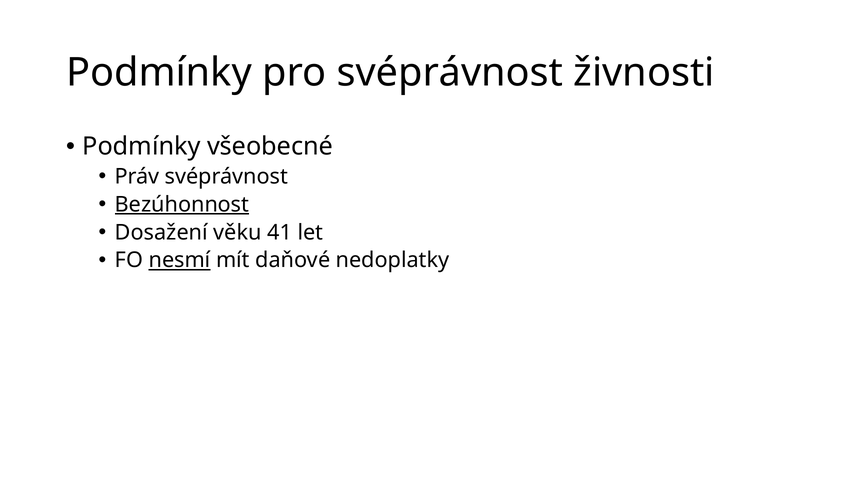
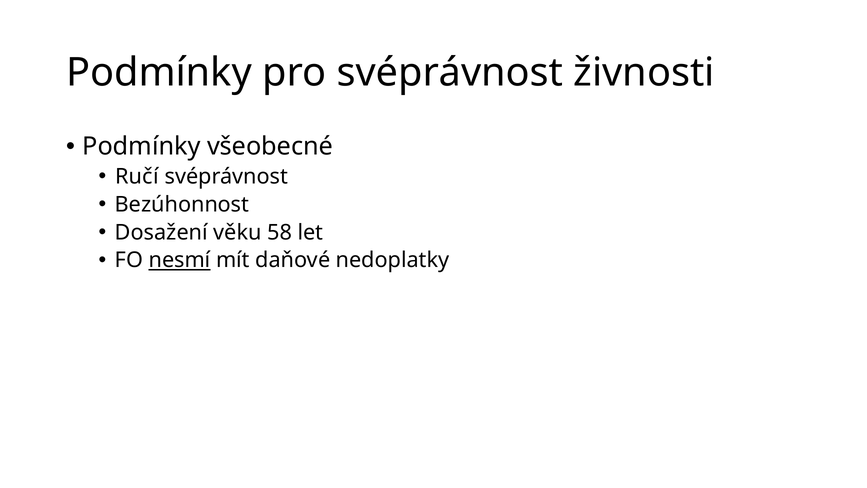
Práv: Práv -> Ručí
Bezúhonnost underline: present -> none
41: 41 -> 58
